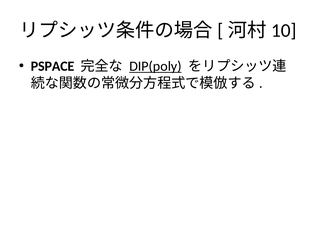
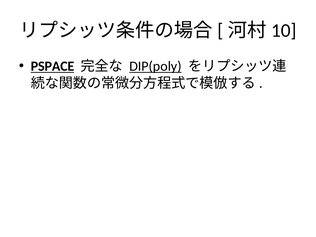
PSPACE underline: none -> present
